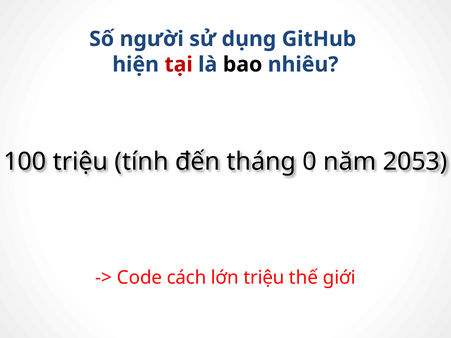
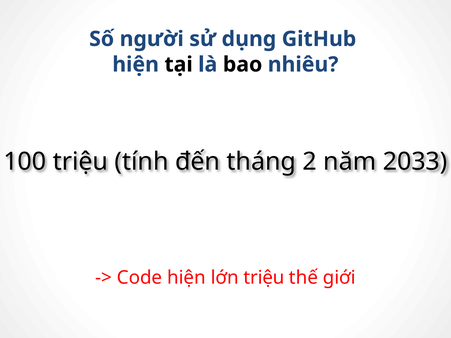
tại colour: red -> black
0: 0 -> 2
2053: 2053 -> 2033
Code cách: cách -> hiện
